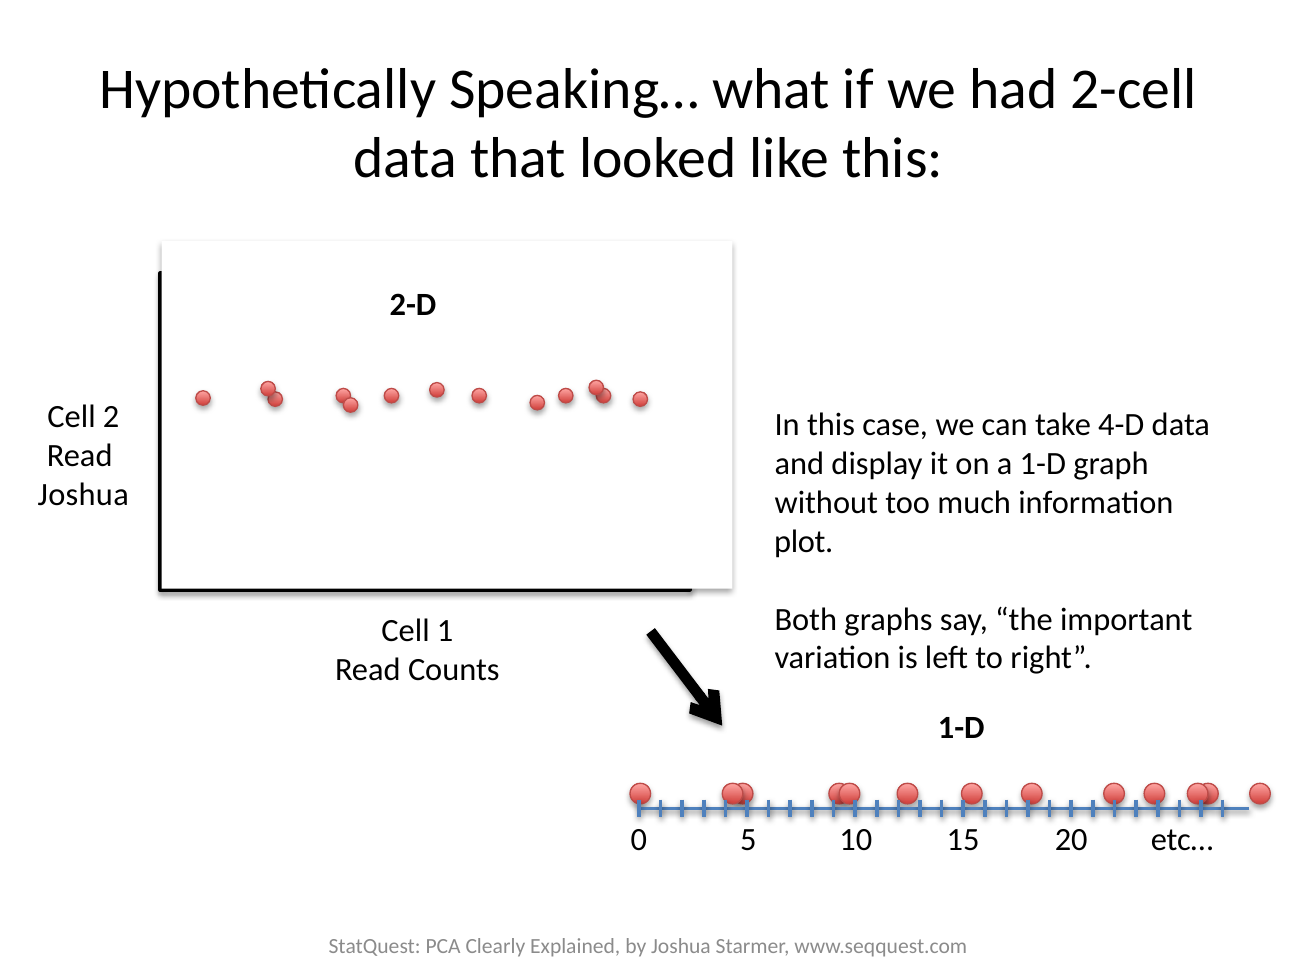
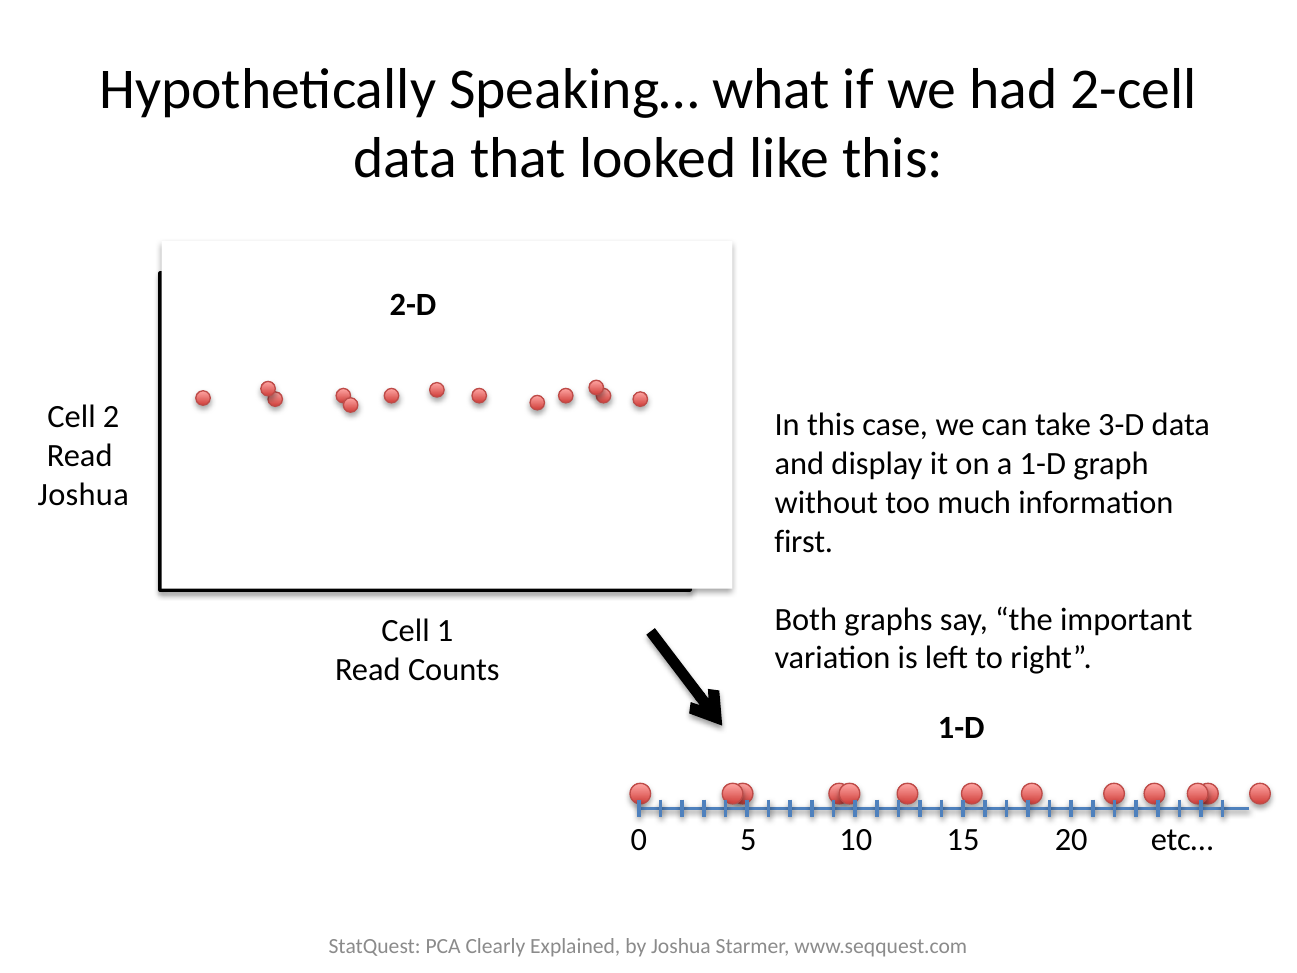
4-D: 4-D -> 3-D
plot: plot -> first
